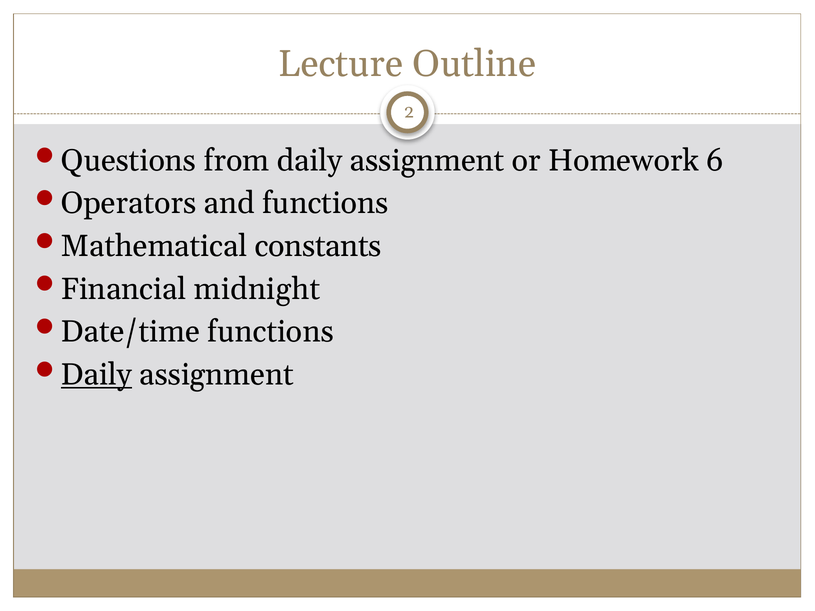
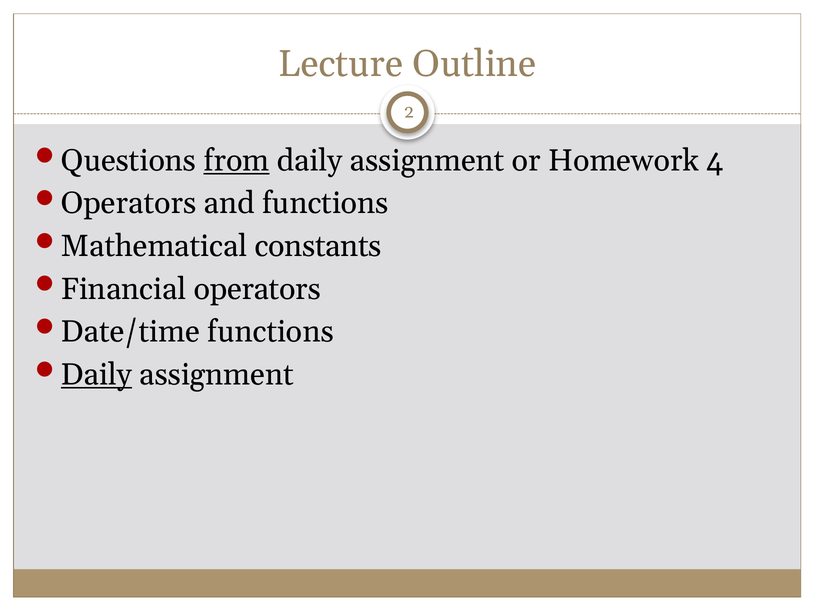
from underline: none -> present
6: 6 -> 4
Financial midnight: midnight -> operators
